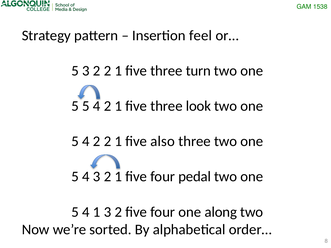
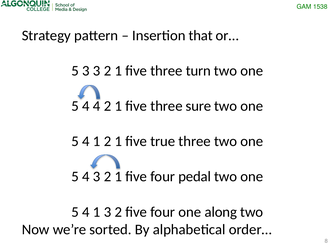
feel: feel -> that
5 3 2: 2 -> 3
5 at (86, 106): 5 -> 4
look: look -> sure
2 at (97, 141): 2 -> 1
also: also -> true
